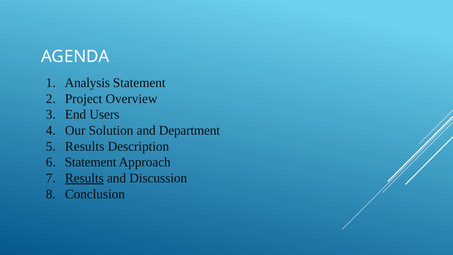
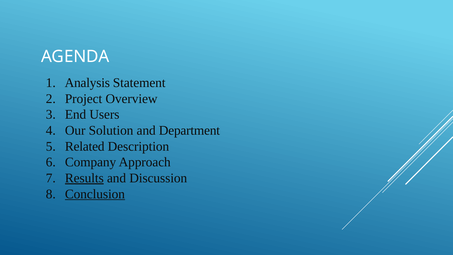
Results at (85, 146): Results -> Related
Statement at (91, 162): Statement -> Company
Conclusion underline: none -> present
